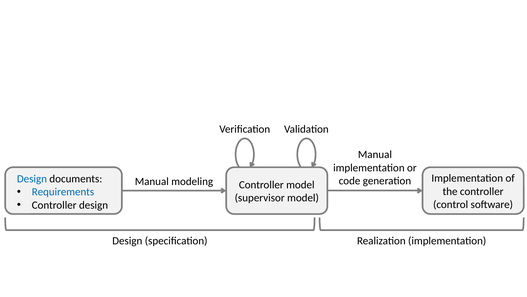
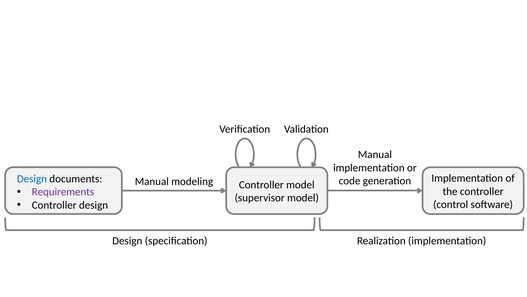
Requirements colour: blue -> purple
